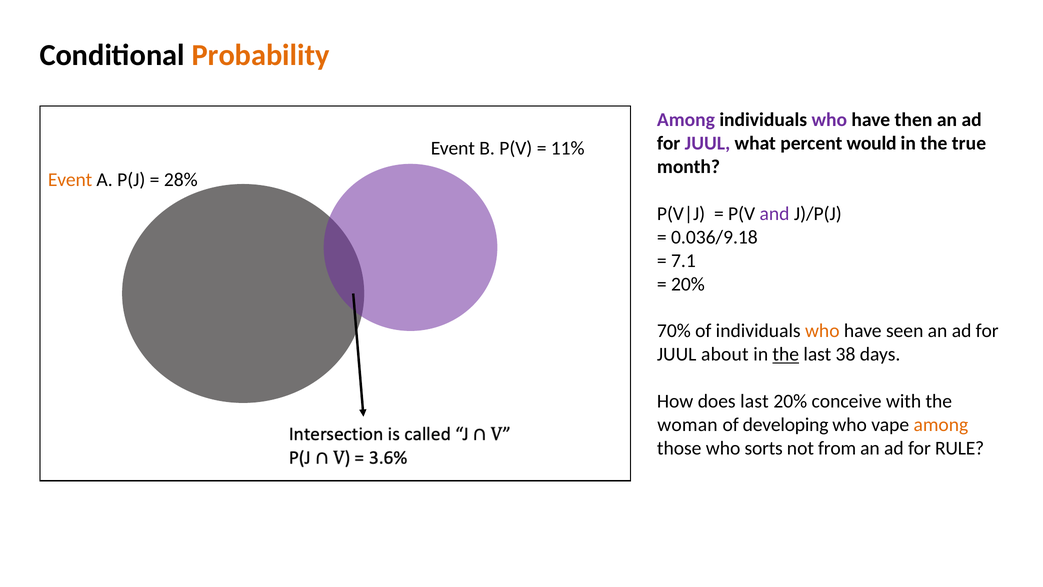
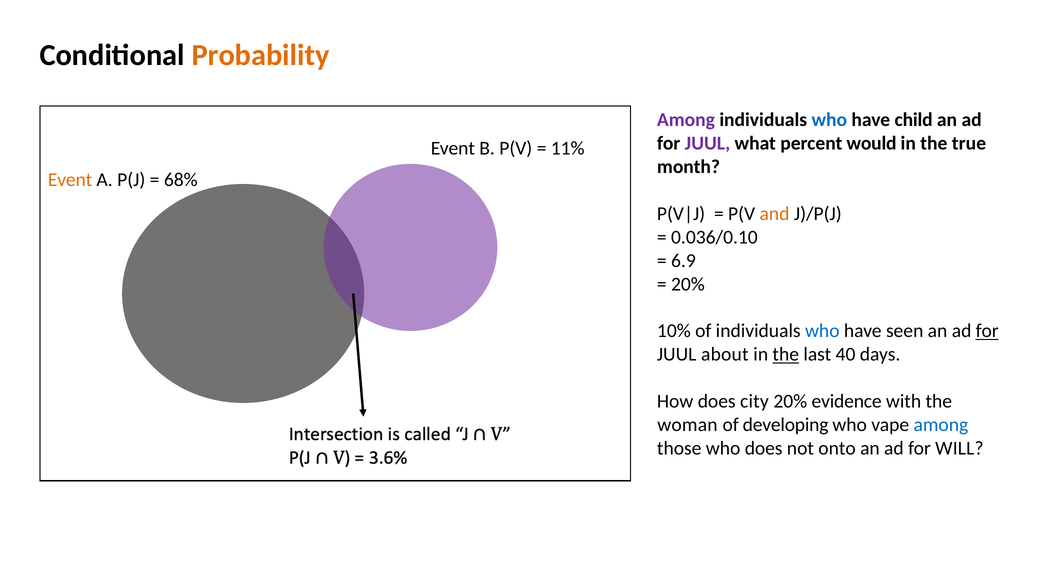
who at (829, 120) colour: purple -> blue
then: then -> child
28%: 28% -> 68%
and colour: purple -> orange
0.036/9.18: 0.036/9.18 -> 0.036/0.10
7.1: 7.1 -> 6.9
70%: 70% -> 10%
who at (822, 331) colour: orange -> blue
for at (987, 331) underline: none -> present
38: 38 -> 40
does last: last -> city
conceive: conceive -> evidence
among at (941, 425) colour: orange -> blue
who sorts: sorts -> does
from: from -> onto
RULE: RULE -> WILL
